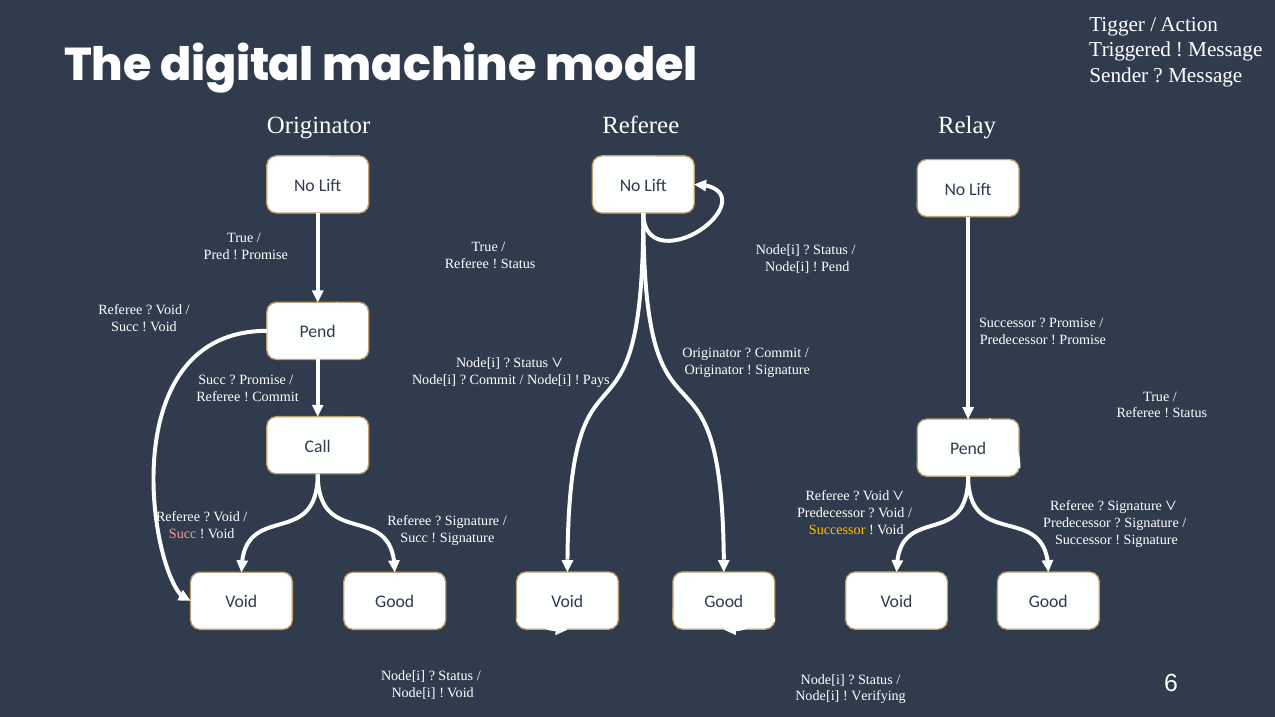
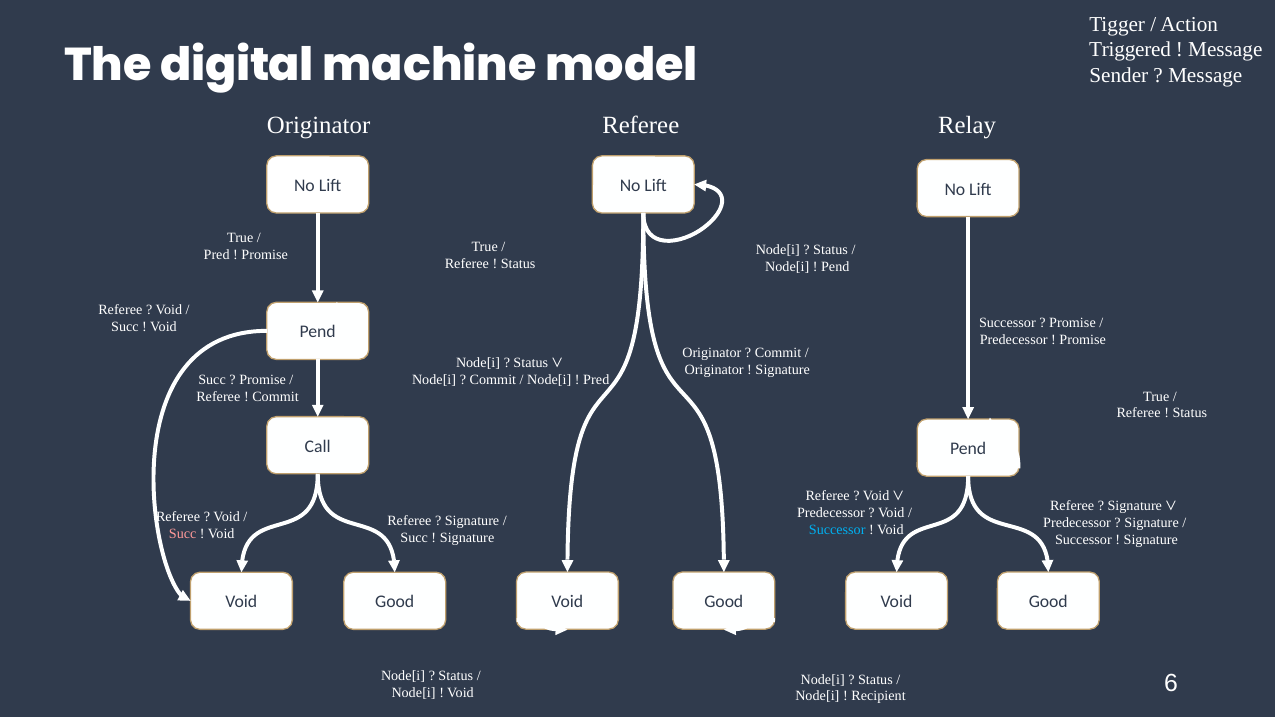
Pays at (596, 380): Pays -> Pred
Successor at (837, 530) colour: yellow -> light blue
Verifying: Verifying -> Recipient
